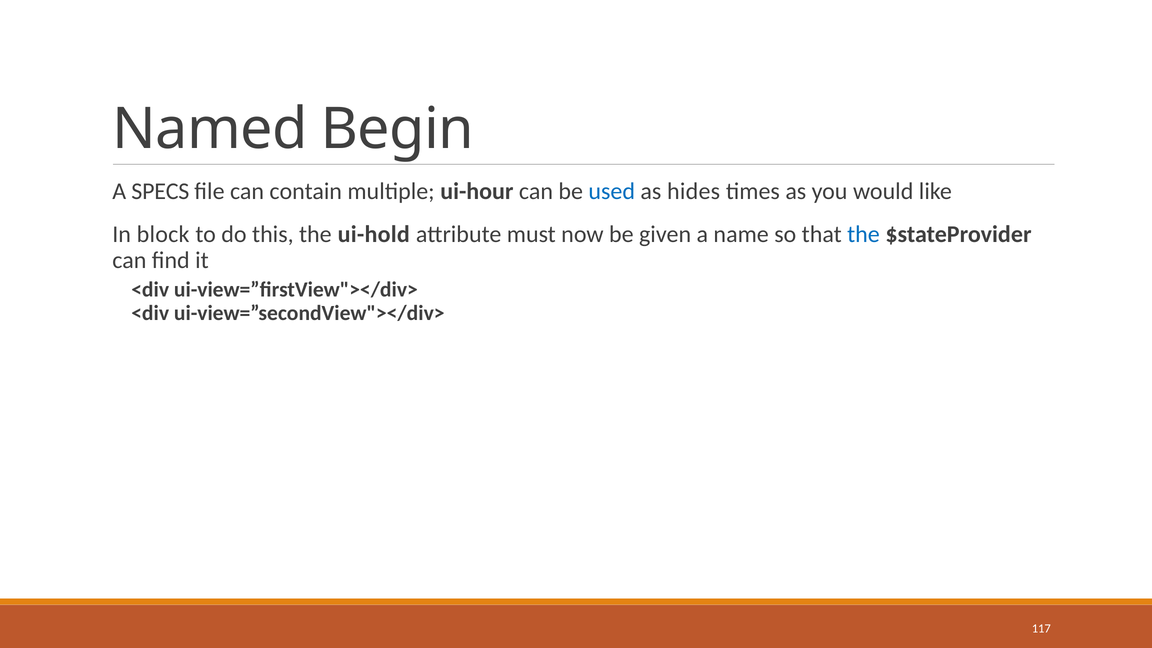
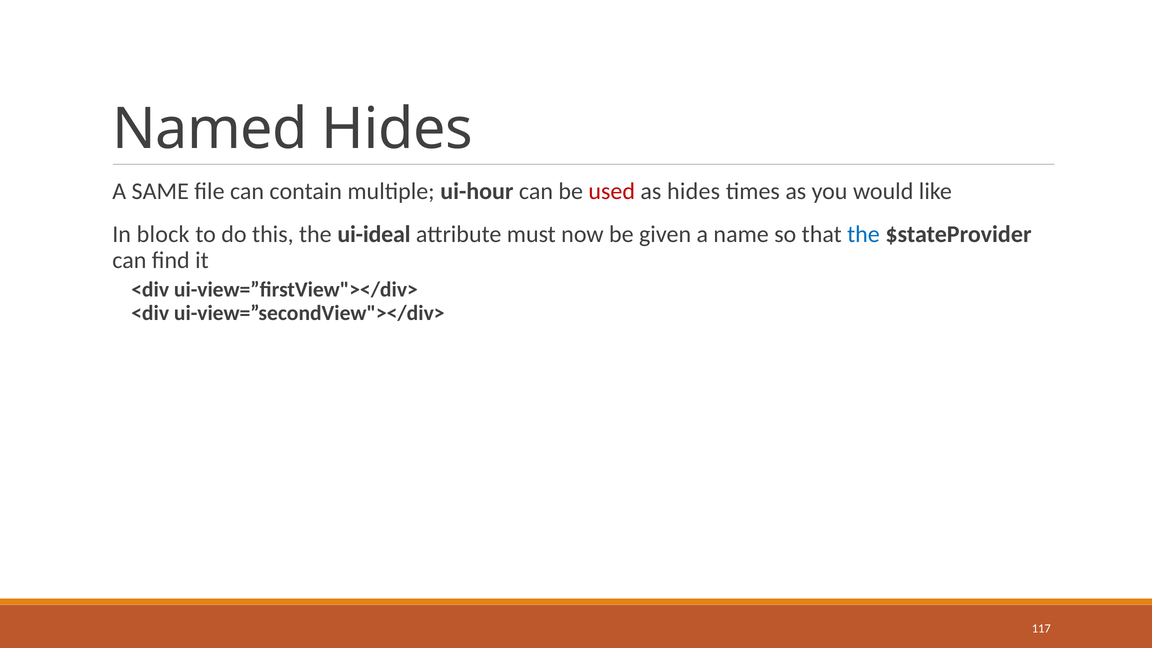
Named Begin: Begin -> Hides
SPECS: SPECS -> SAME
used colour: blue -> red
ui-hold: ui-hold -> ui-ideal
